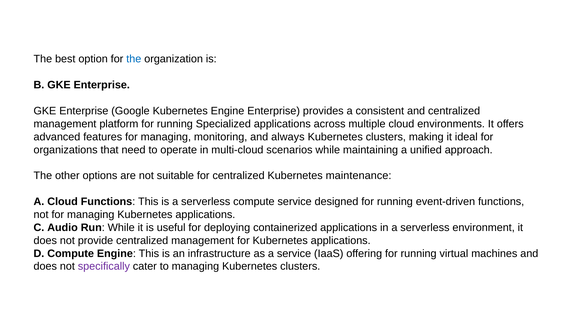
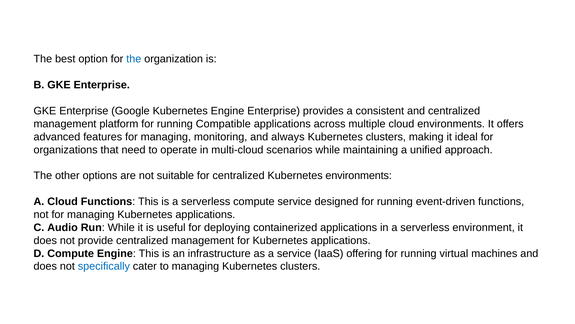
Specialized: Specialized -> Compatible
Kubernetes maintenance: maintenance -> environments
specifically colour: purple -> blue
